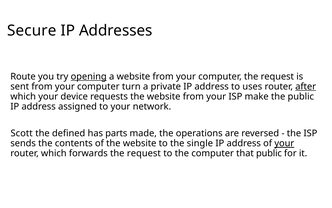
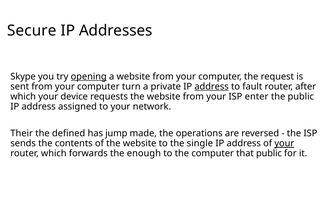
Route: Route -> Skype
address at (212, 86) underline: none -> present
uses: uses -> fault
after underline: present -> none
make: make -> enter
Scott: Scott -> Their
parts: parts -> jump
forwards the request: request -> enough
